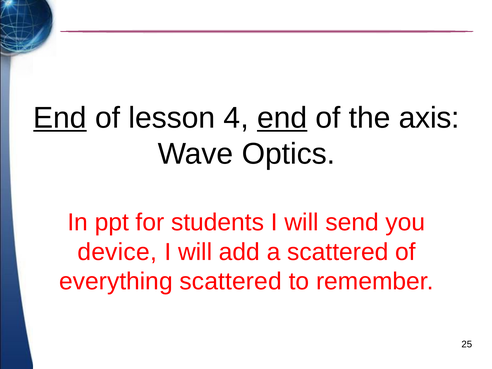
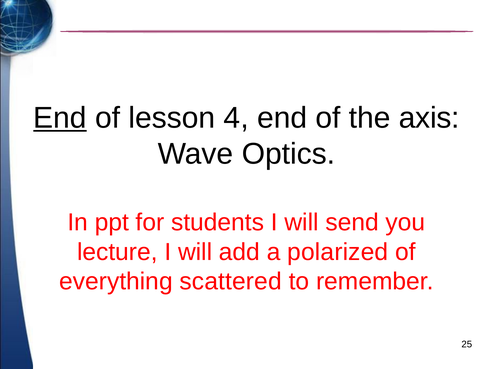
end at (282, 118) underline: present -> none
device: device -> lecture
a scattered: scattered -> polarized
